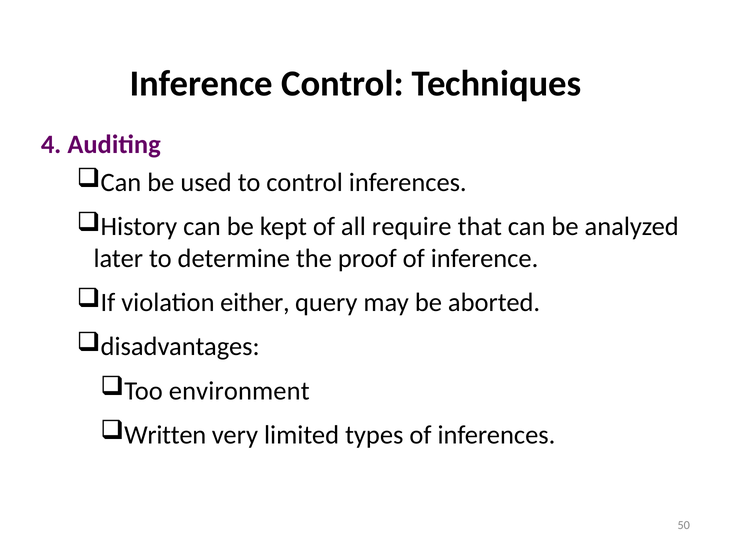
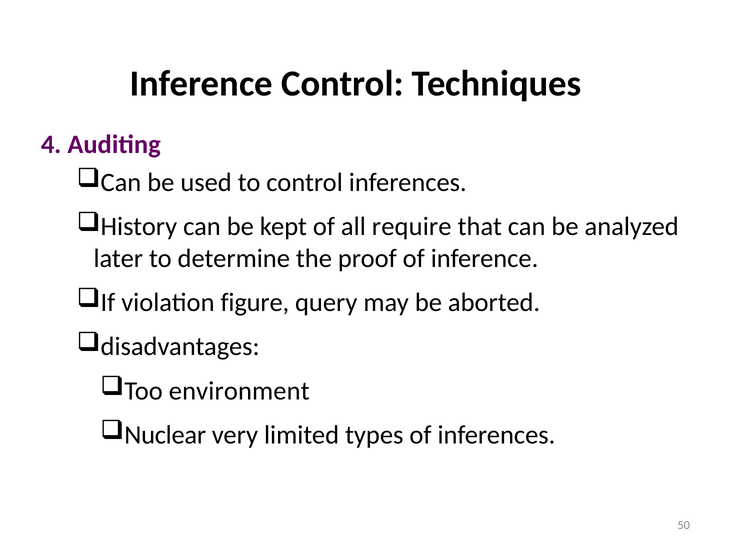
either: either -> figure
Written: Written -> Nuclear
